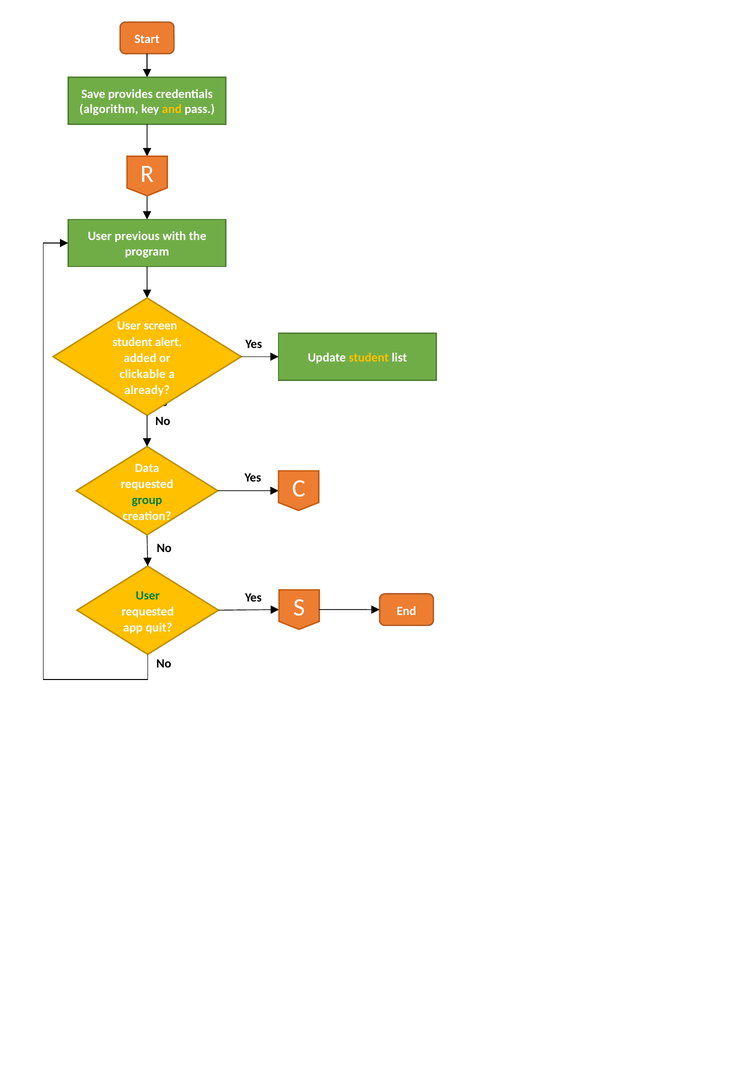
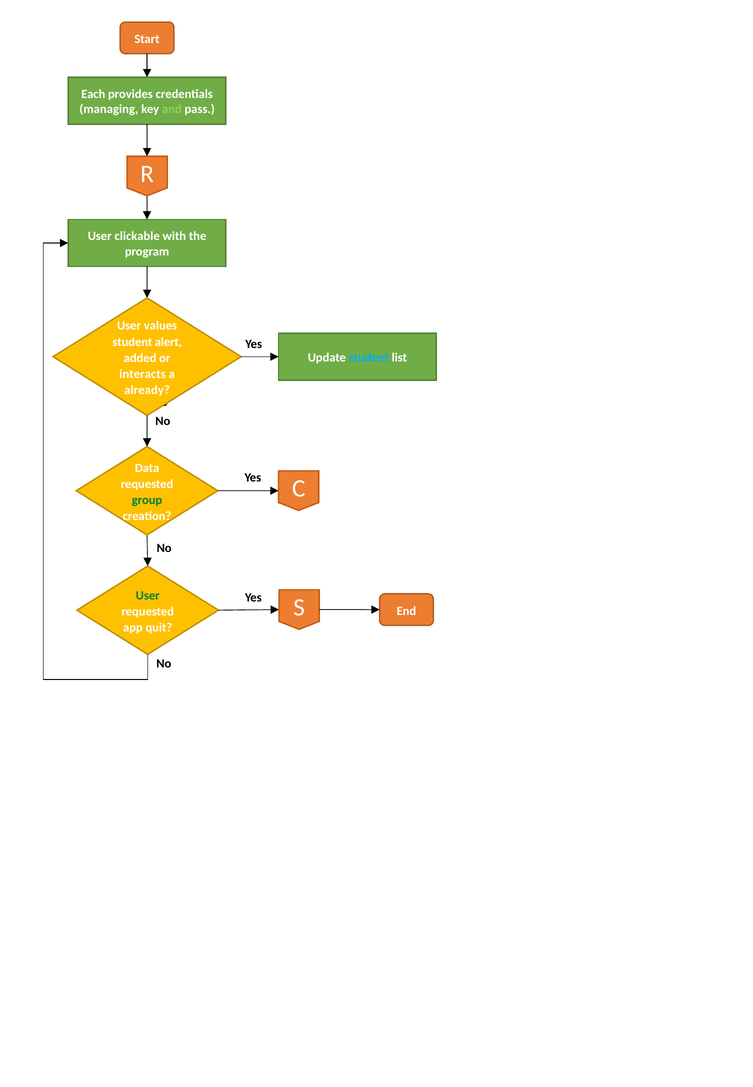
Save: Save -> Each
algorithm: algorithm -> managing
and colour: yellow -> light green
previous: previous -> clickable
screen: screen -> values
student at (369, 358) colour: yellow -> light blue
clickable: clickable -> interacts
